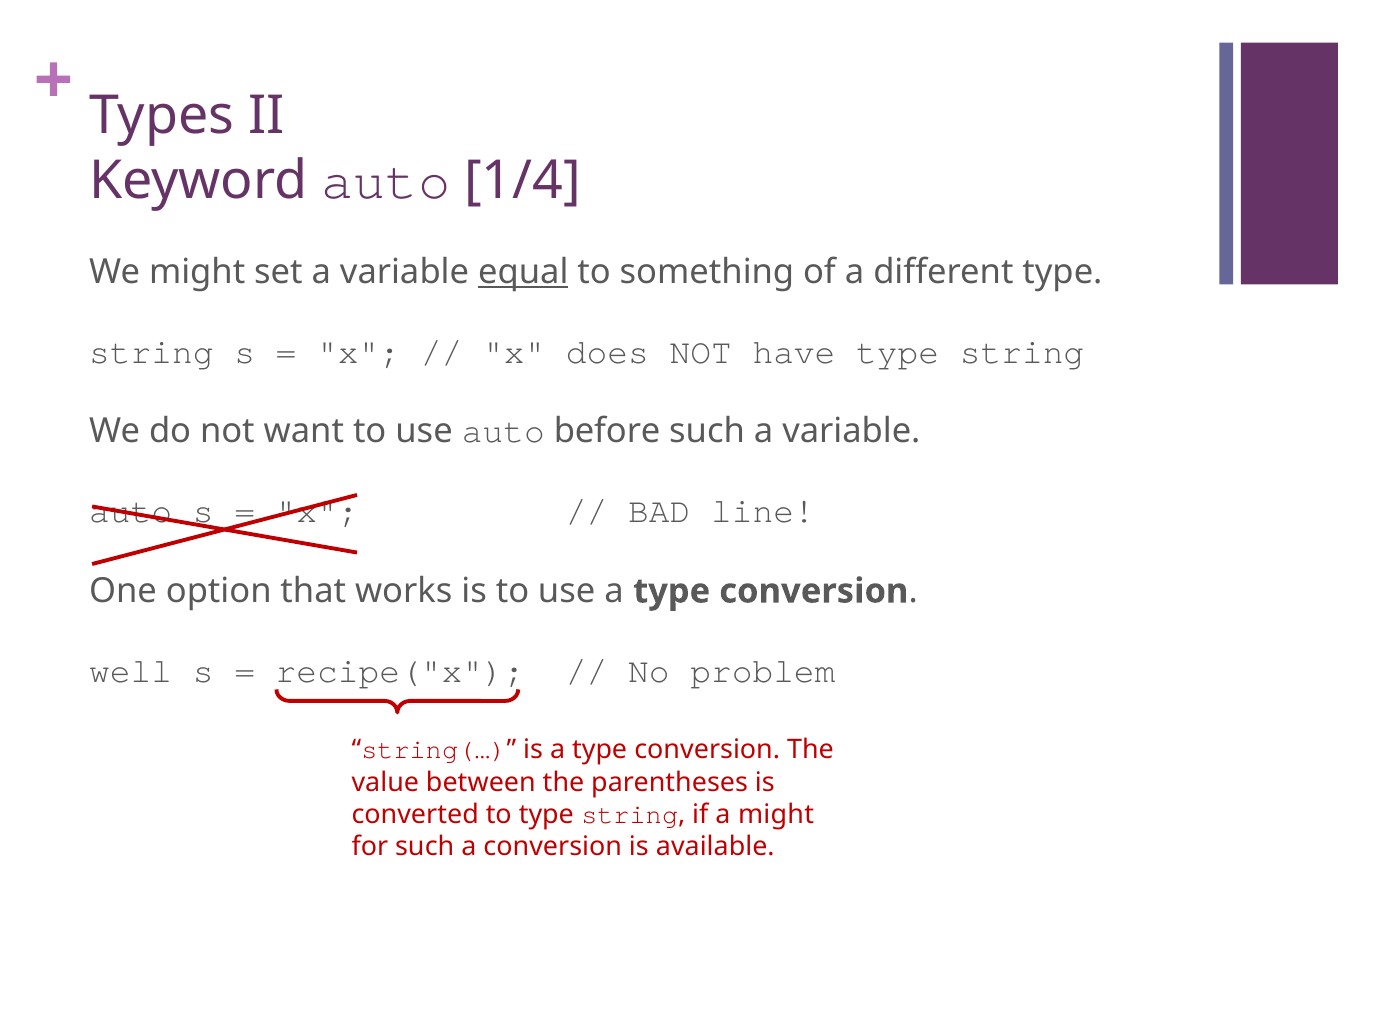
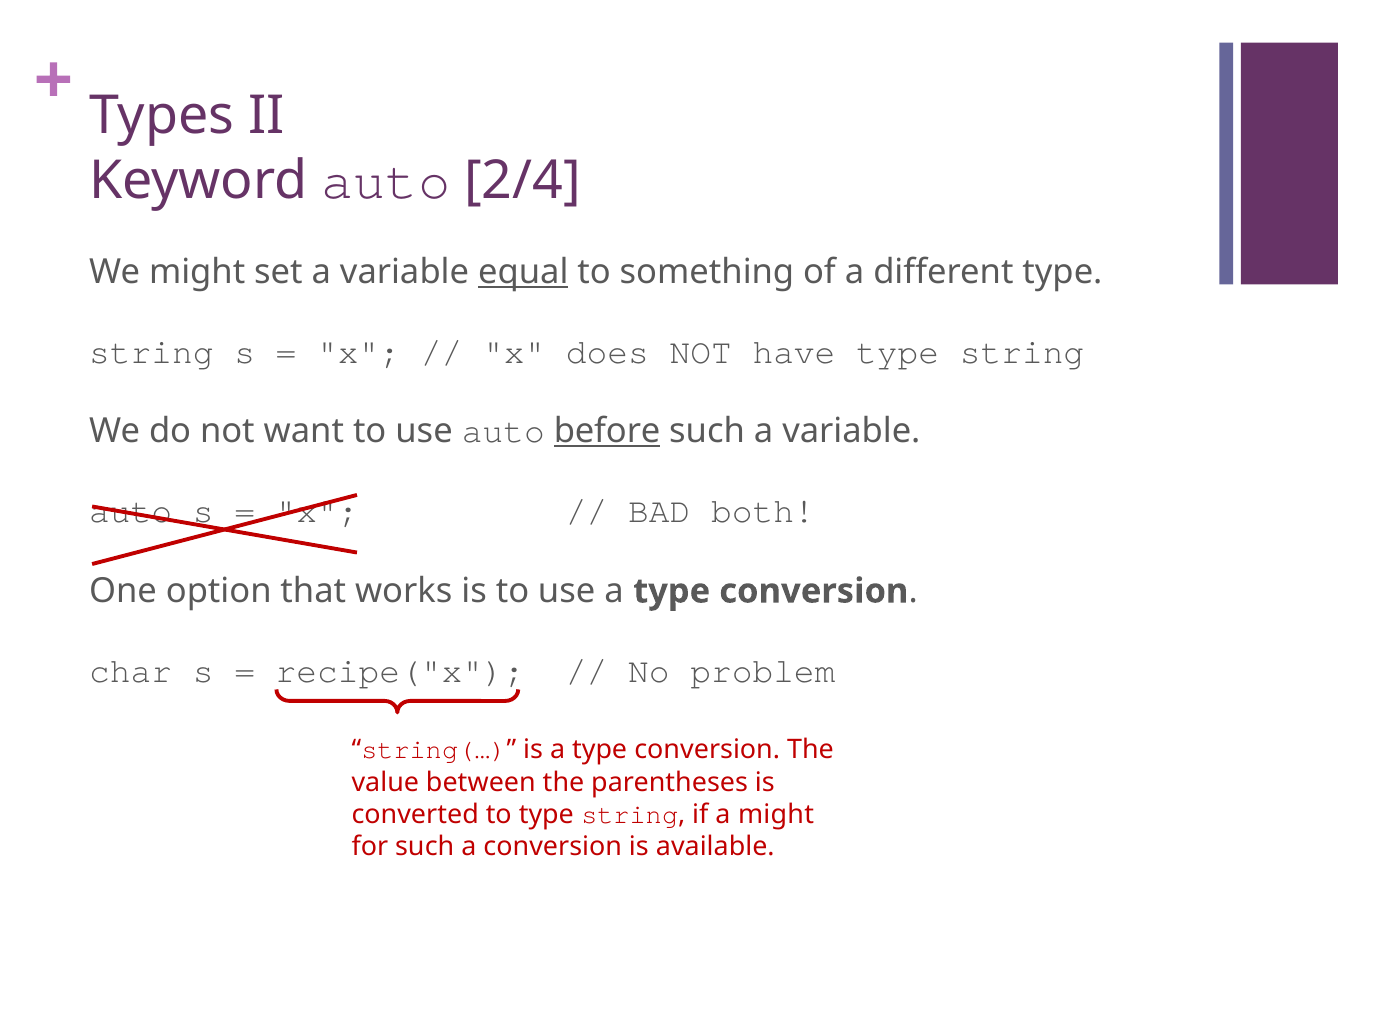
1/4: 1/4 -> 2/4
before underline: none -> present
line: line -> both
well: well -> char
